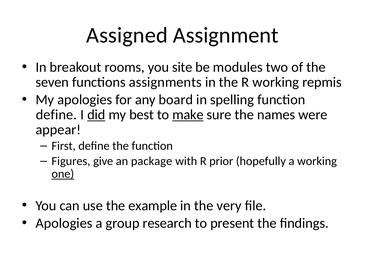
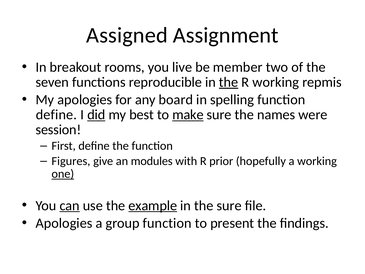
site: site -> live
modules: modules -> member
assignments: assignments -> reproducible
the at (229, 82) underline: none -> present
appear: appear -> session
package: package -> modules
can underline: none -> present
example underline: none -> present
the very: very -> sure
group research: research -> function
